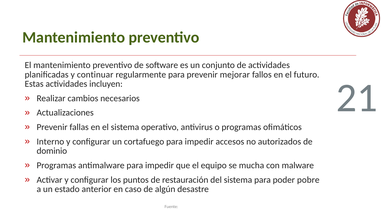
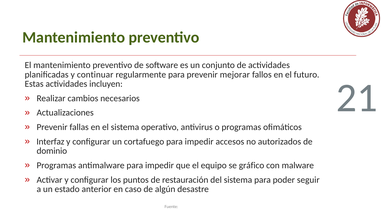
Interno: Interno -> Interfaz
mucha: mucha -> gráfico
pobre: pobre -> seguir
